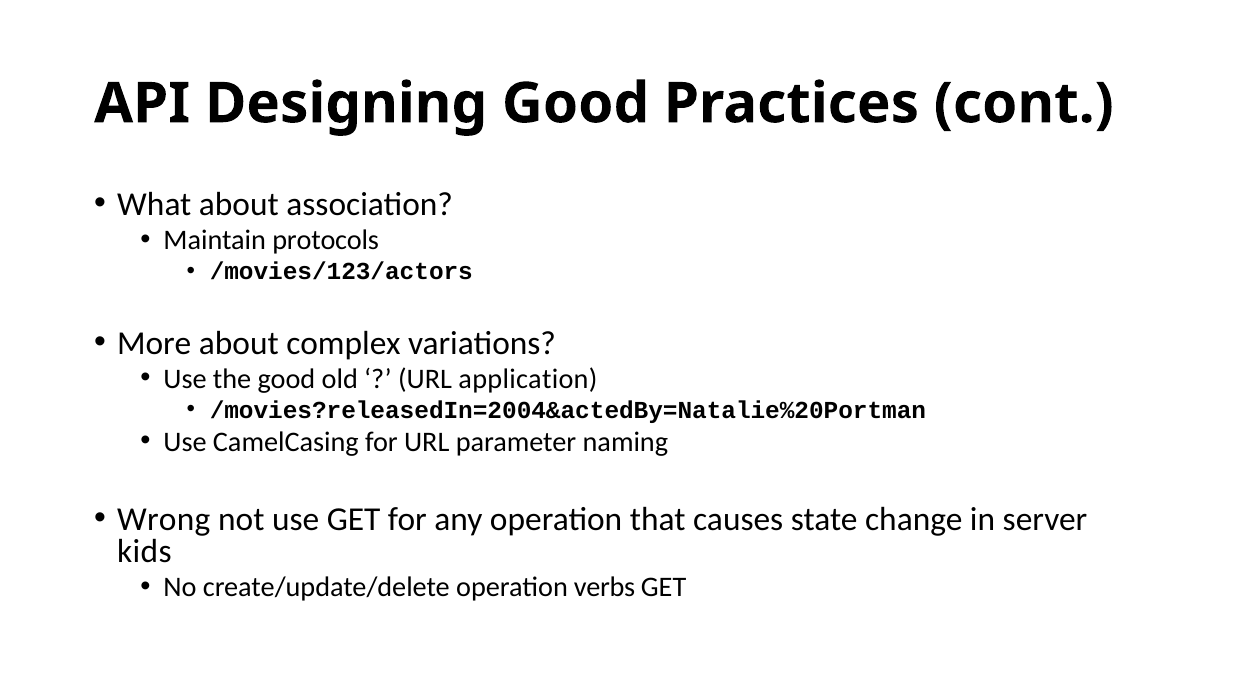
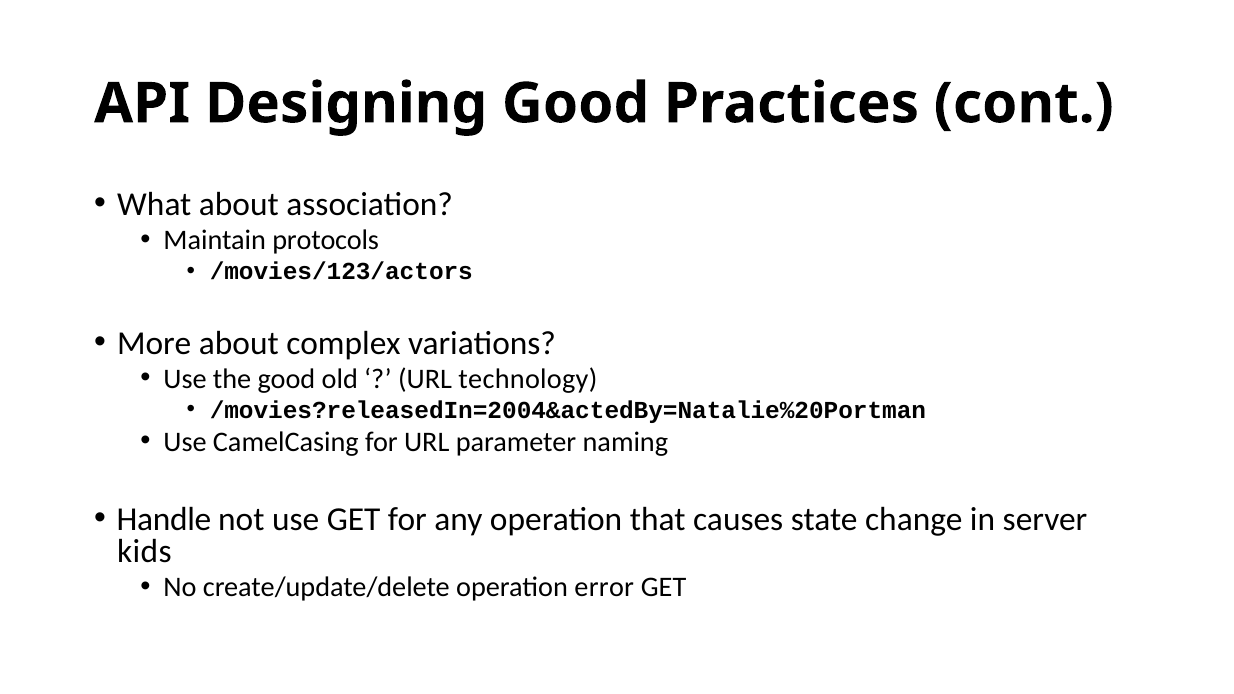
application: application -> technology
Wrong: Wrong -> Handle
verbs: verbs -> error
